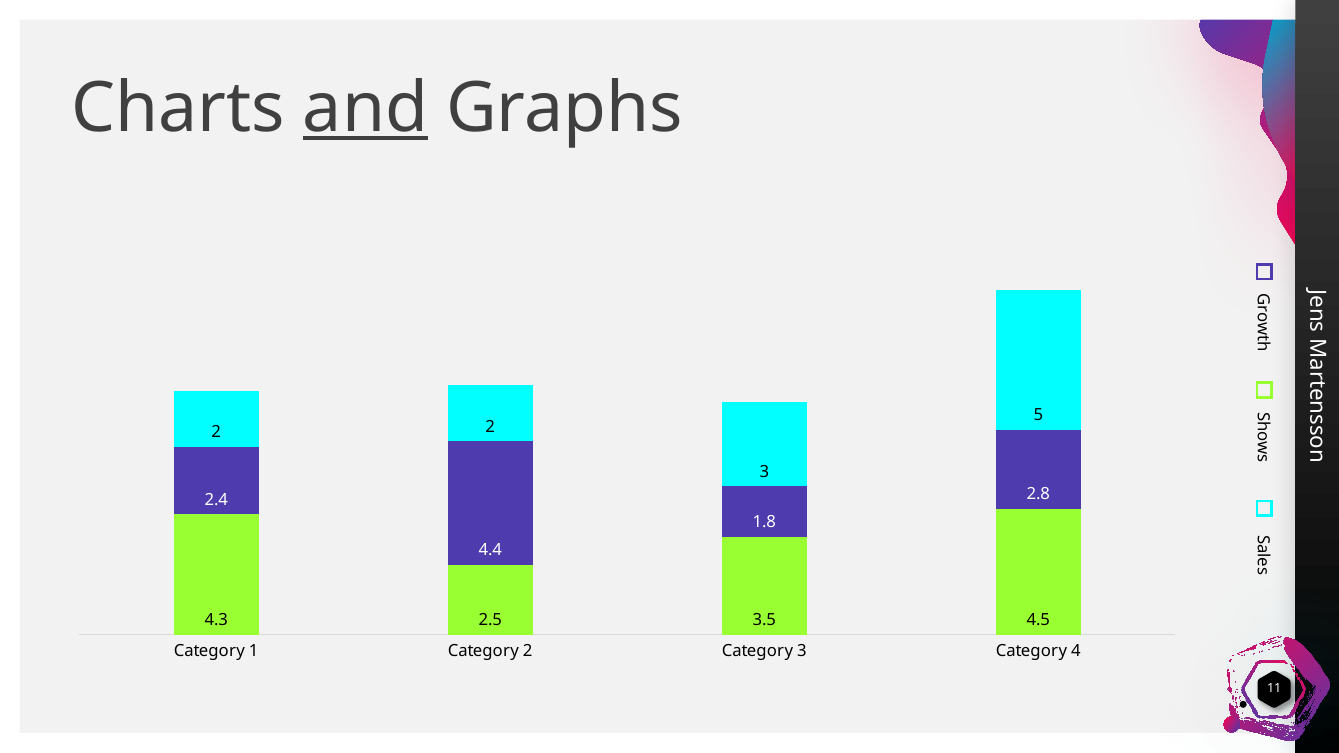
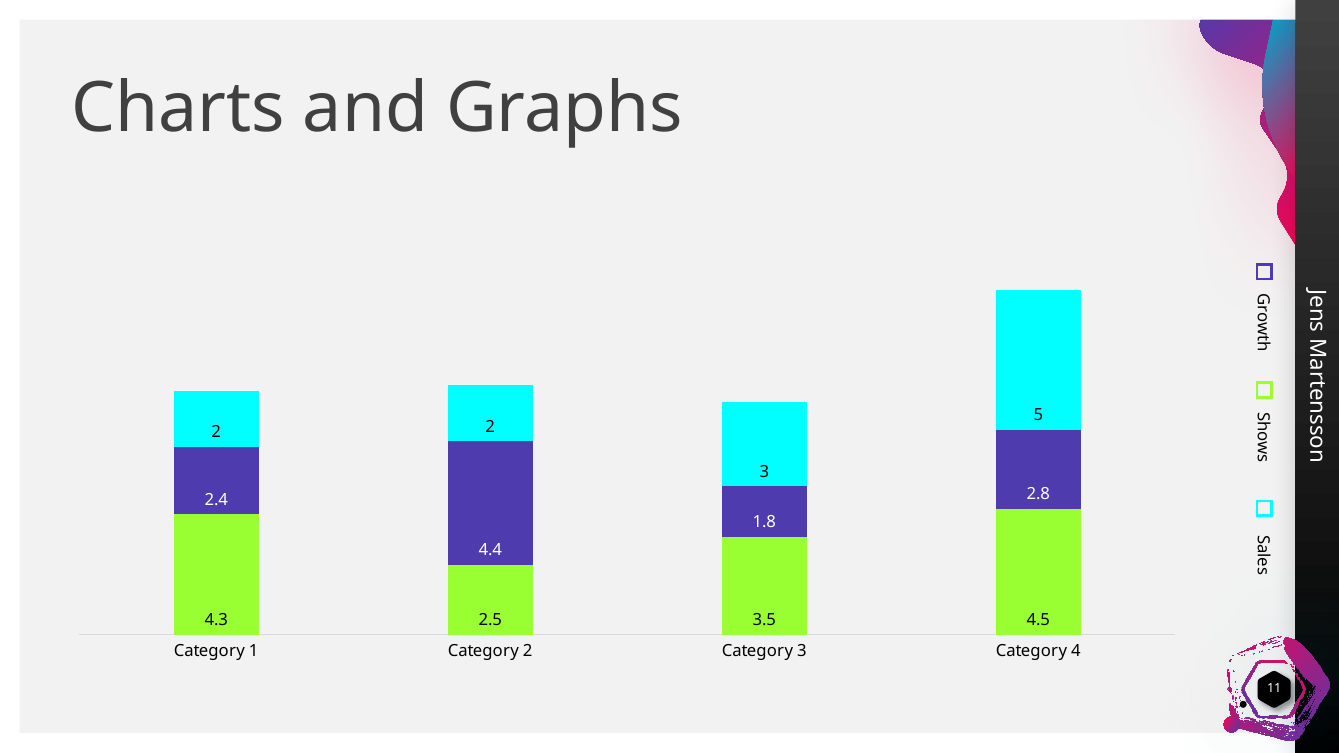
and underline: present -> none
